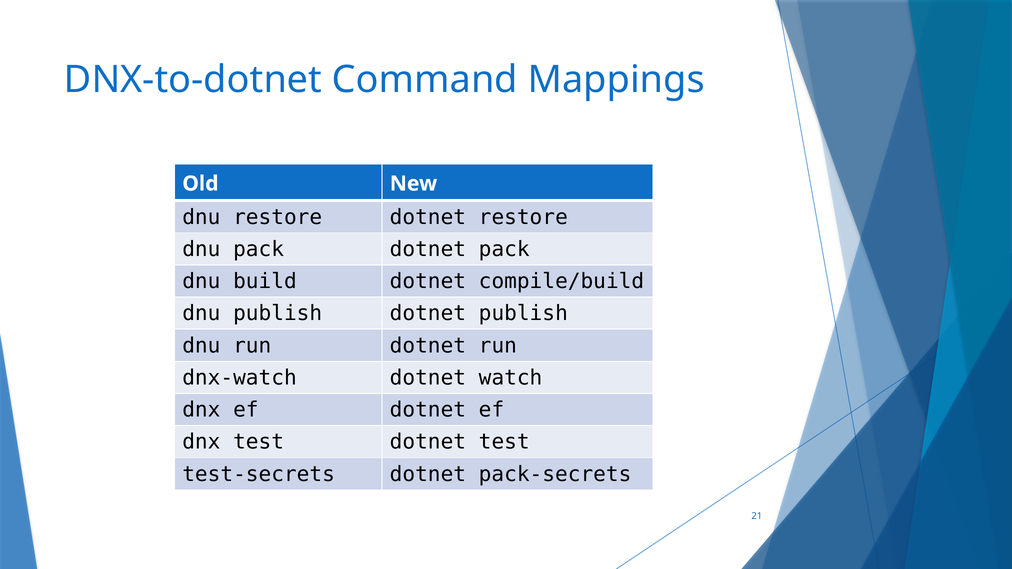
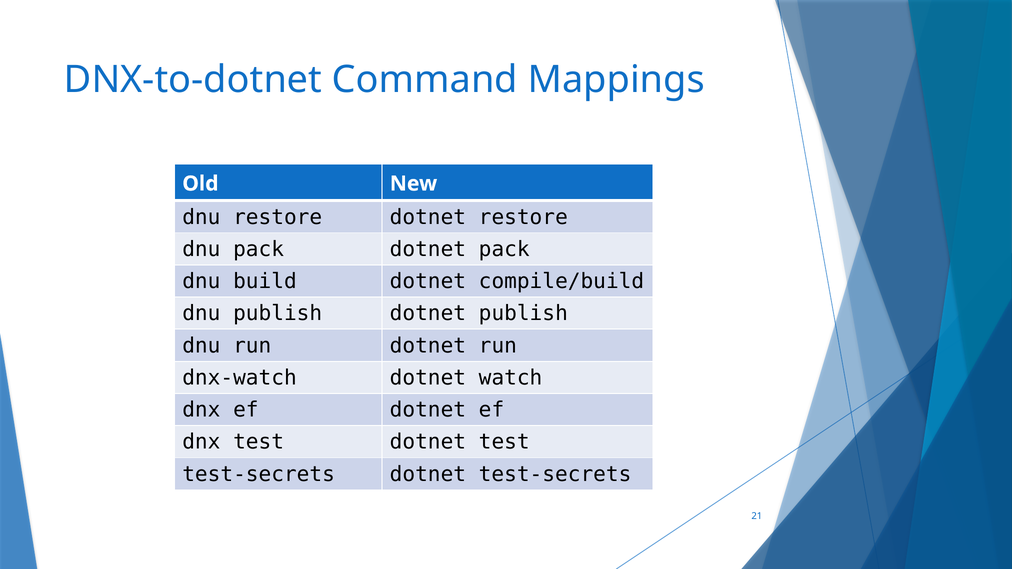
dotnet pack-secrets: pack-secrets -> test-secrets
